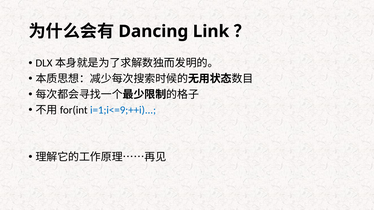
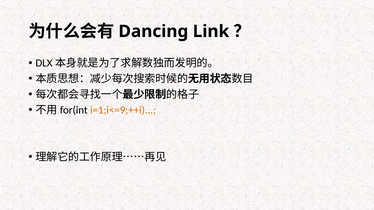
i=1;i<=9;++i colour: blue -> orange
